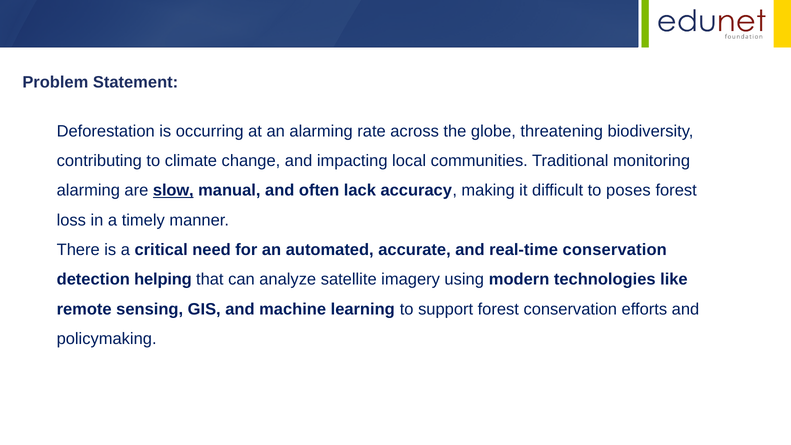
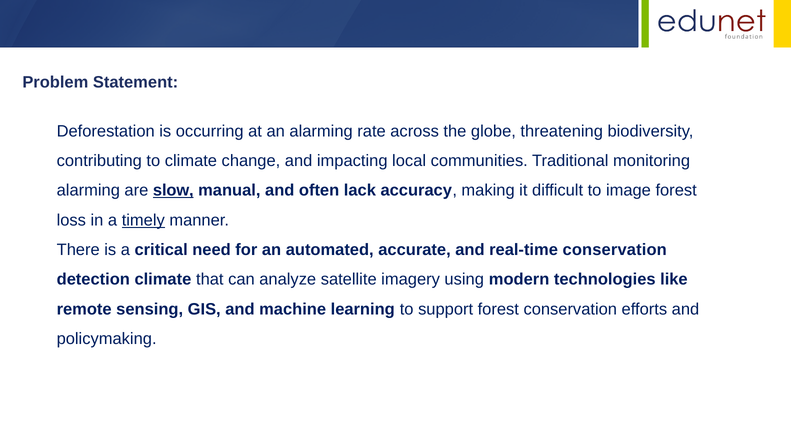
poses: poses -> image
timely underline: none -> present
detection helping: helping -> climate
